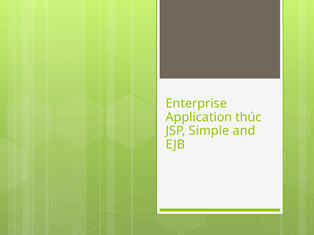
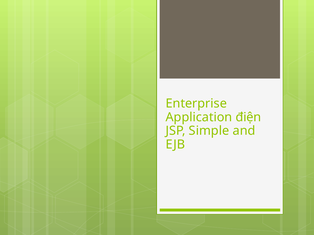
thúc: thúc -> điện
